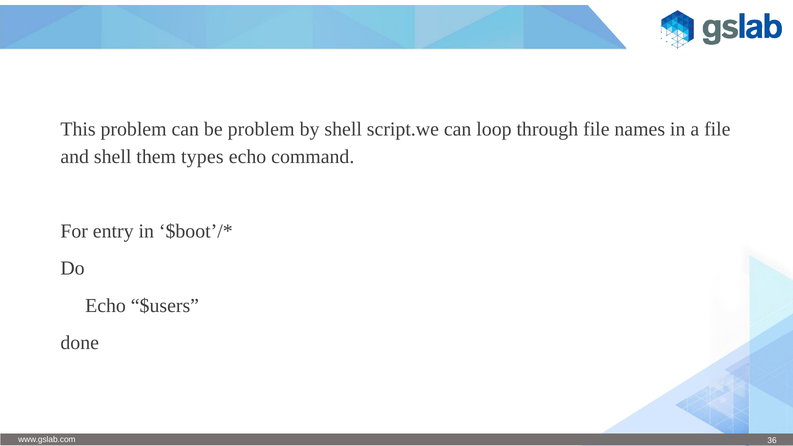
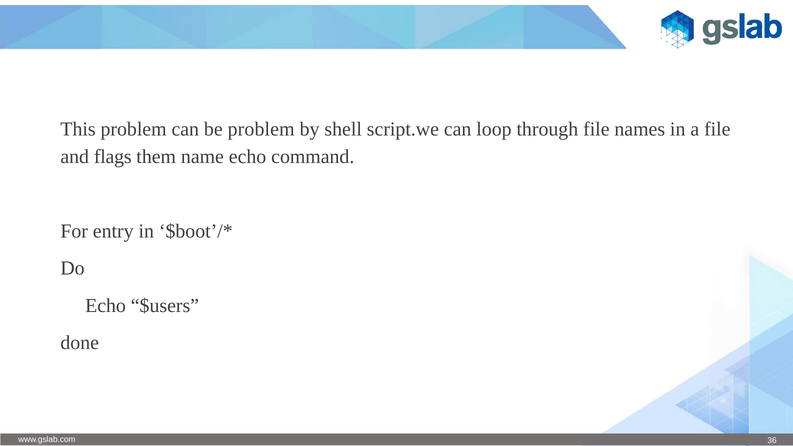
and shell: shell -> flags
types: types -> name
